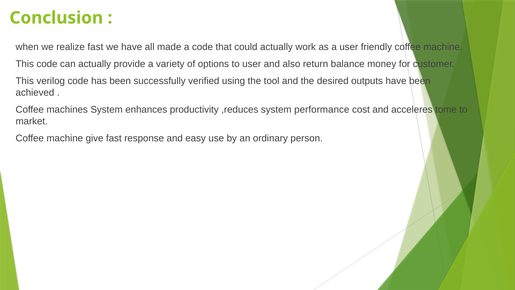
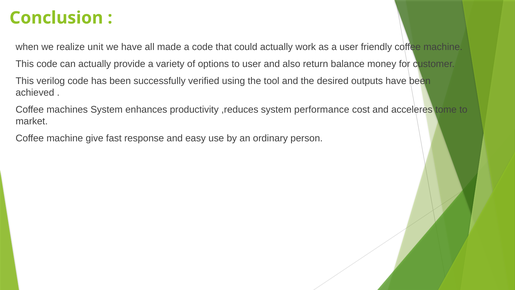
realize fast: fast -> unit
